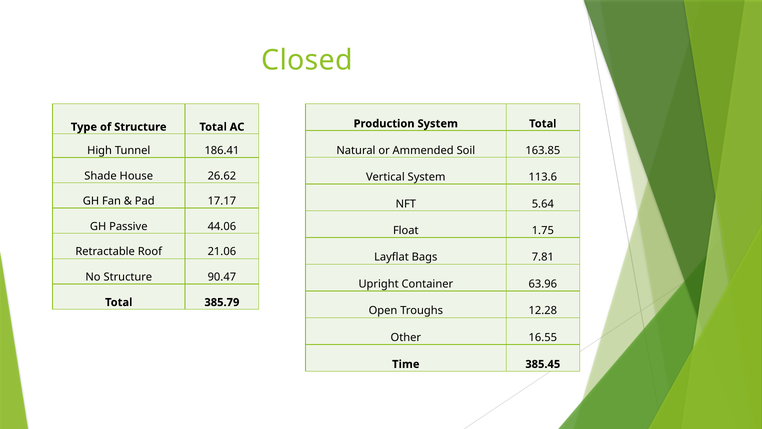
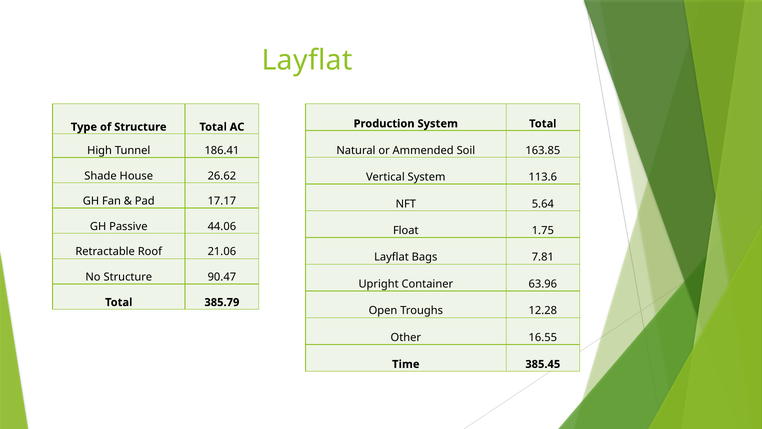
Closed at (307, 60): Closed -> Layflat
